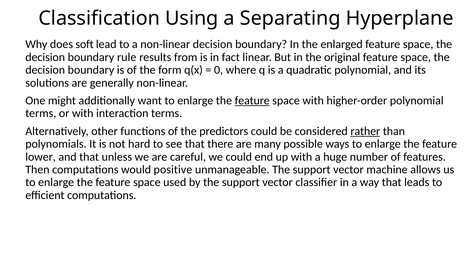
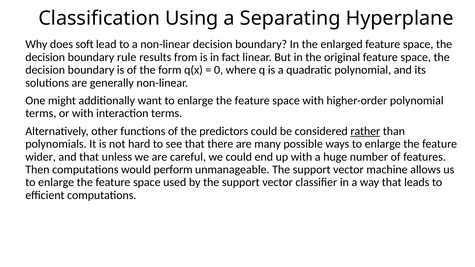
feature at (252, 101) underline: present -> none
lower: lower -> wider
positive: positive -> perform
